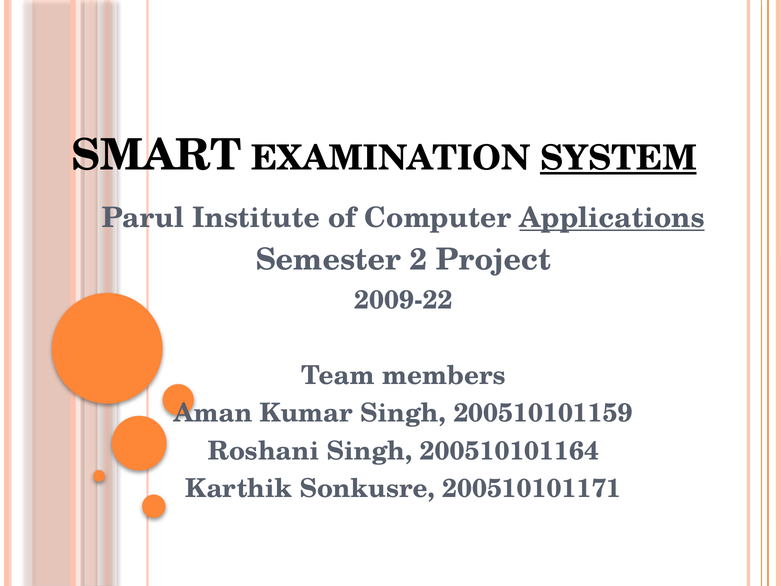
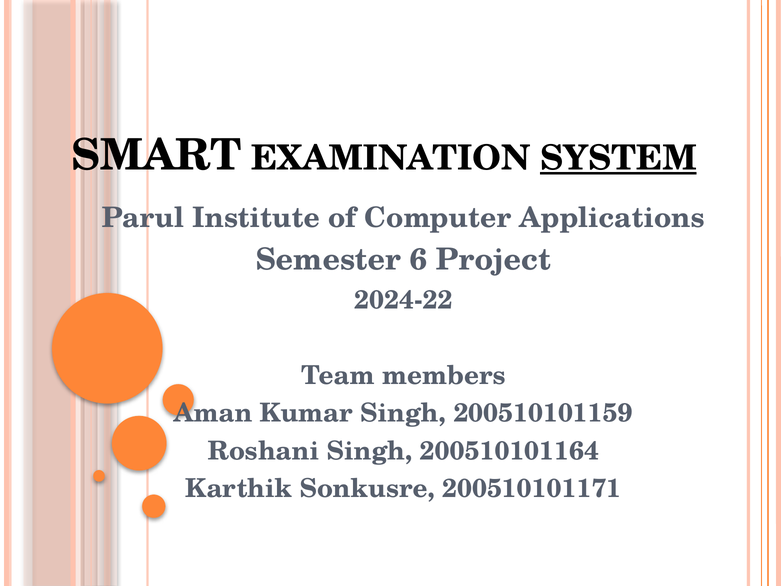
Applications underline: present -> none
2: 2 -> 6
2009-22: 2009-22 -> 2024-22
